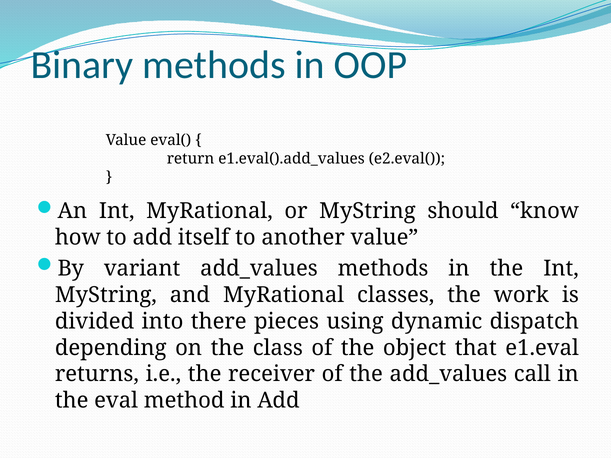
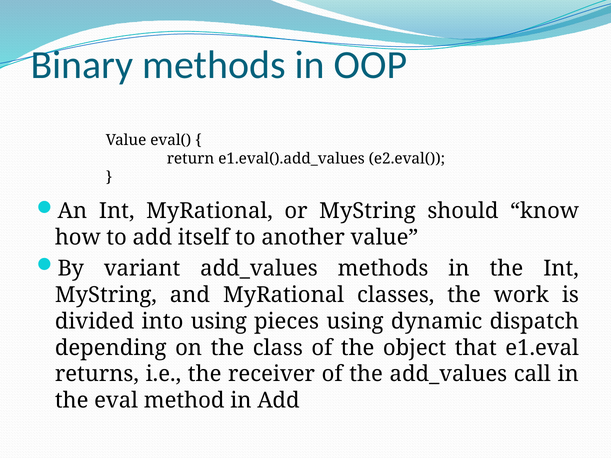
into there: there -> using
